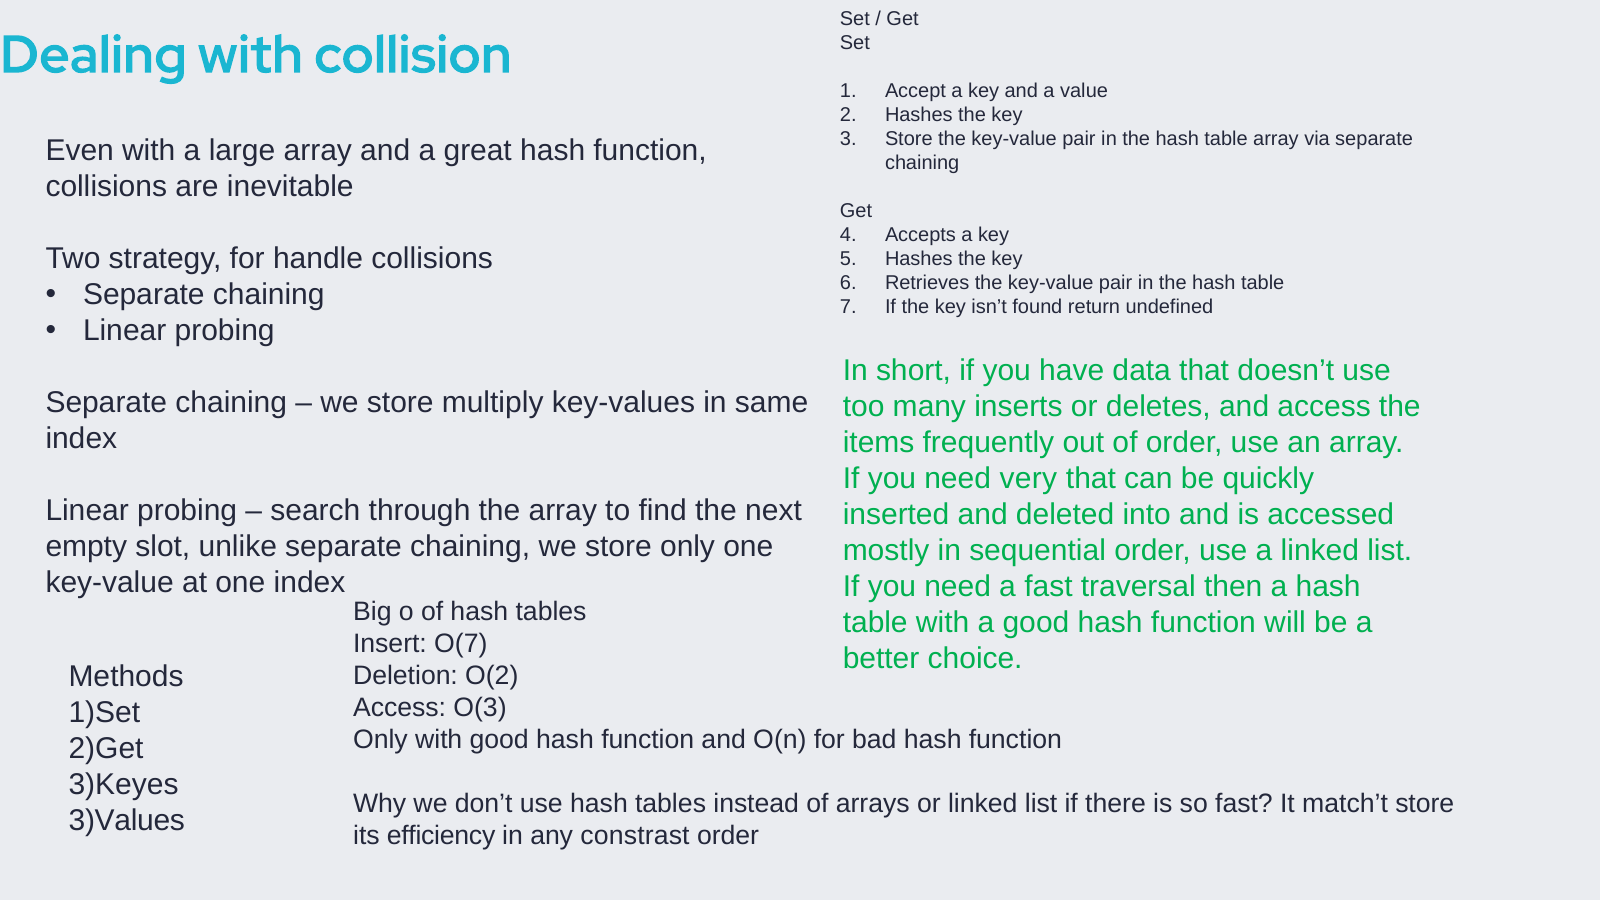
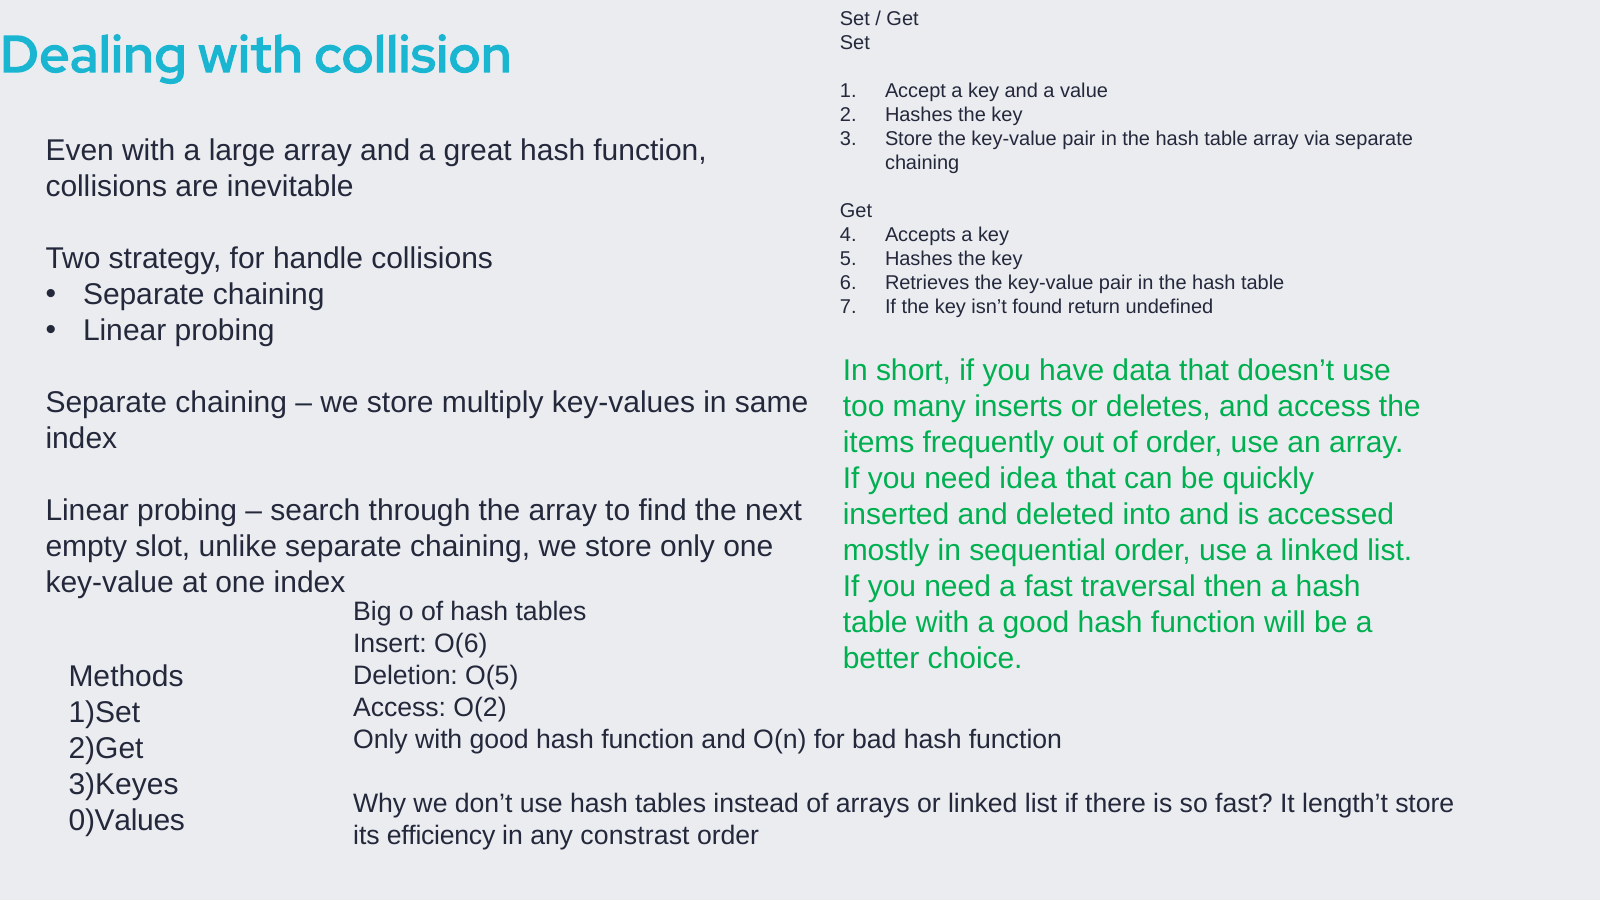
very: very -> idea
O(7: O(7 -> O(6
O(2: O(2 -> O(5
O(3: O(3 -> O(2
match’t: match’t -> length’t
3)Values: 3)Values -> 0)Values
